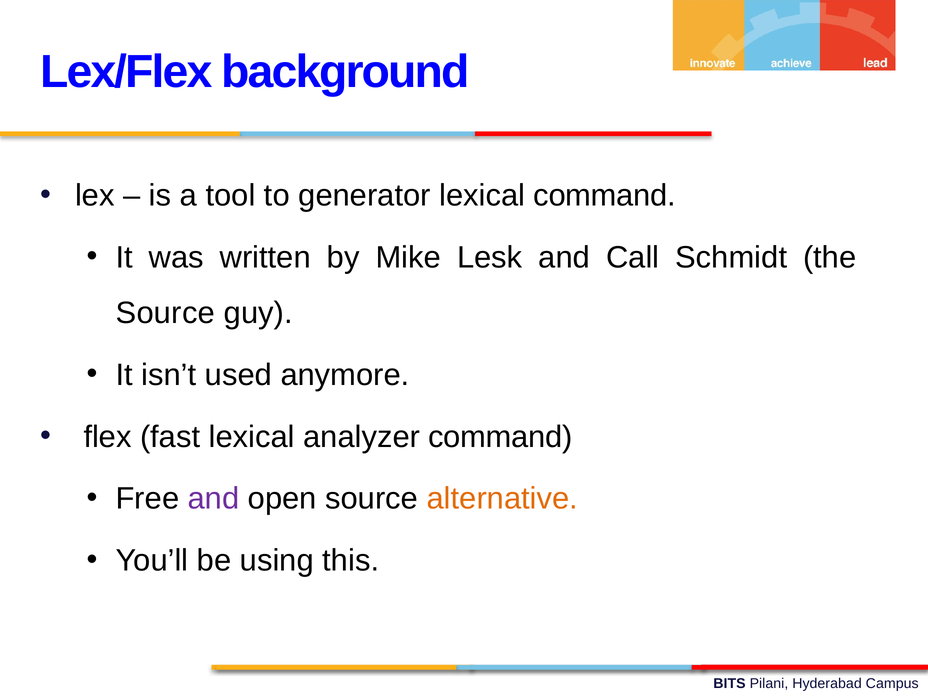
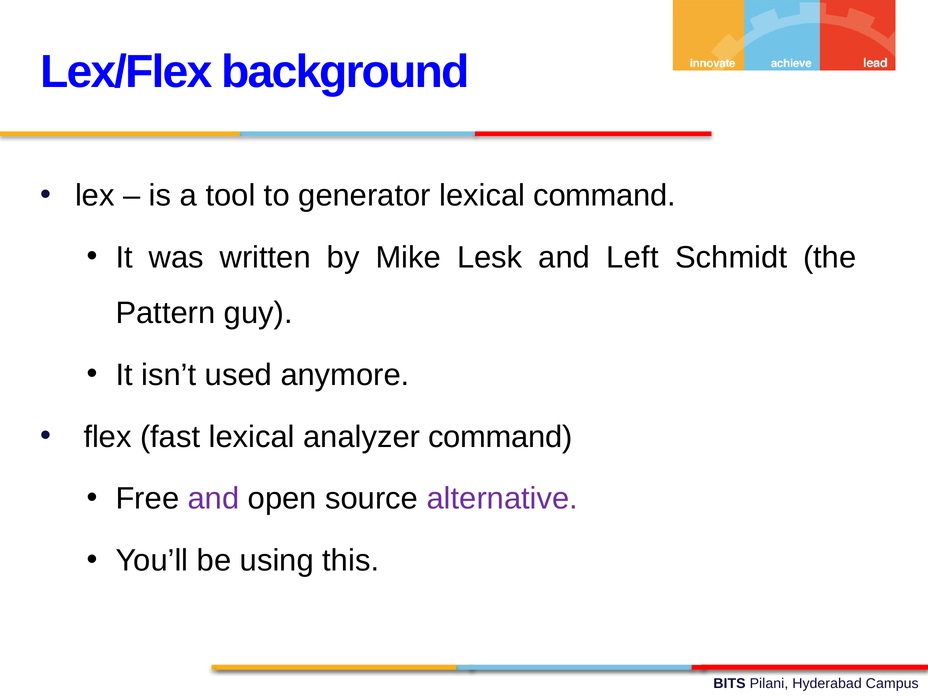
Call: Call -> Left
Source at (165, 313): Source -> Pattern
alternative colour: orange -> purple
